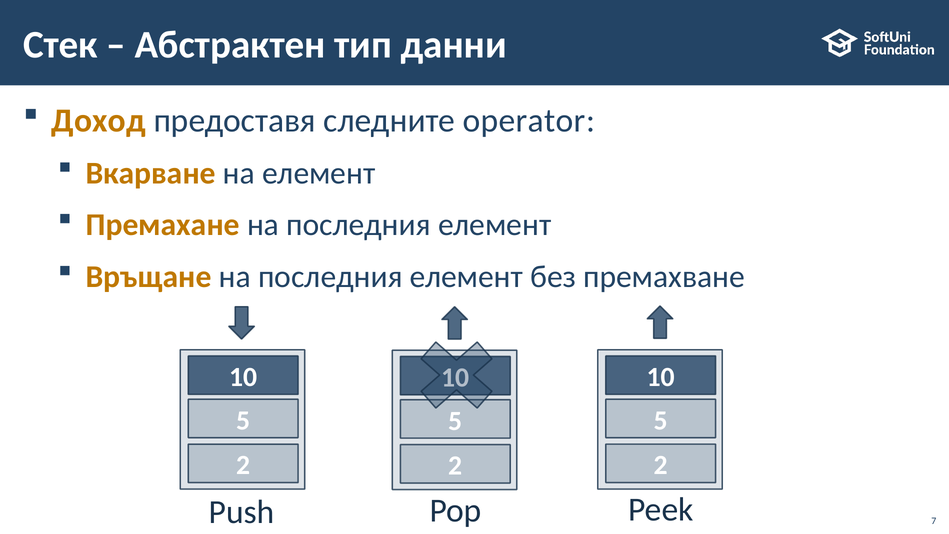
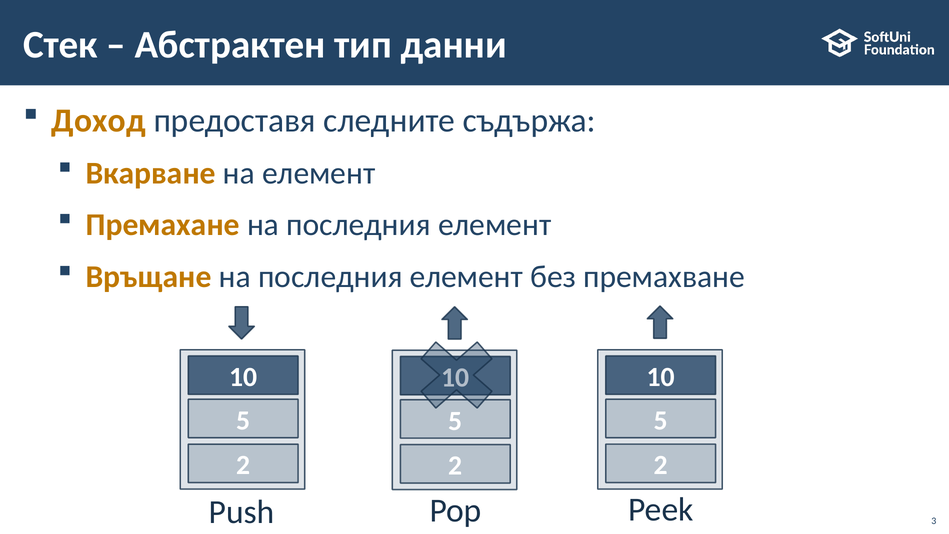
operator: operator -> съдържа
7: 7 -> 3
